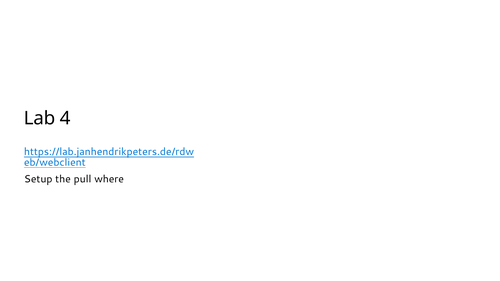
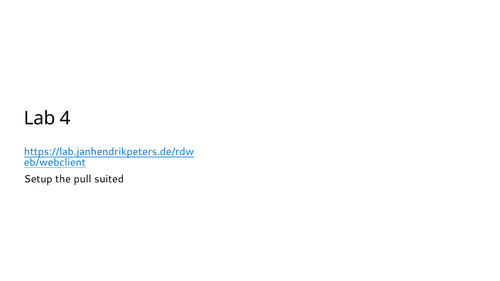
where: where -> suited
